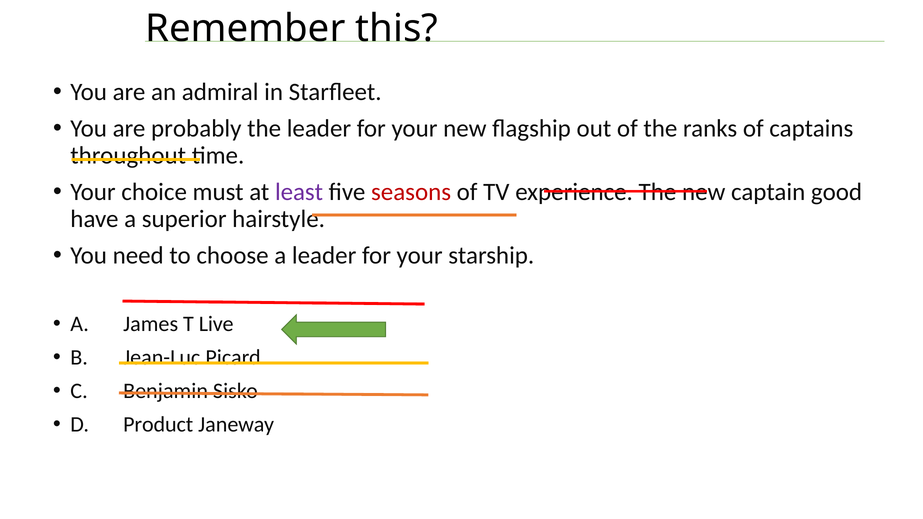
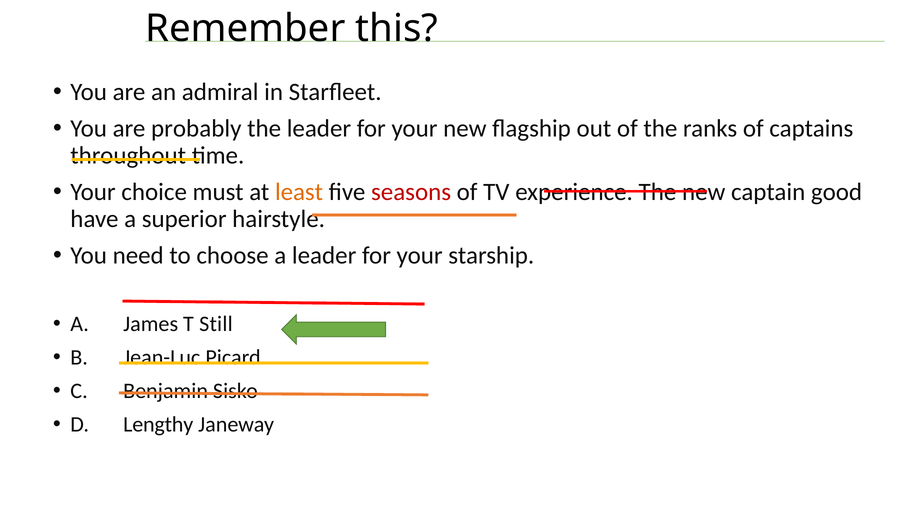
least colour: purple -> orange
Live: Live -> Still
Product: Product -> Lengthy
